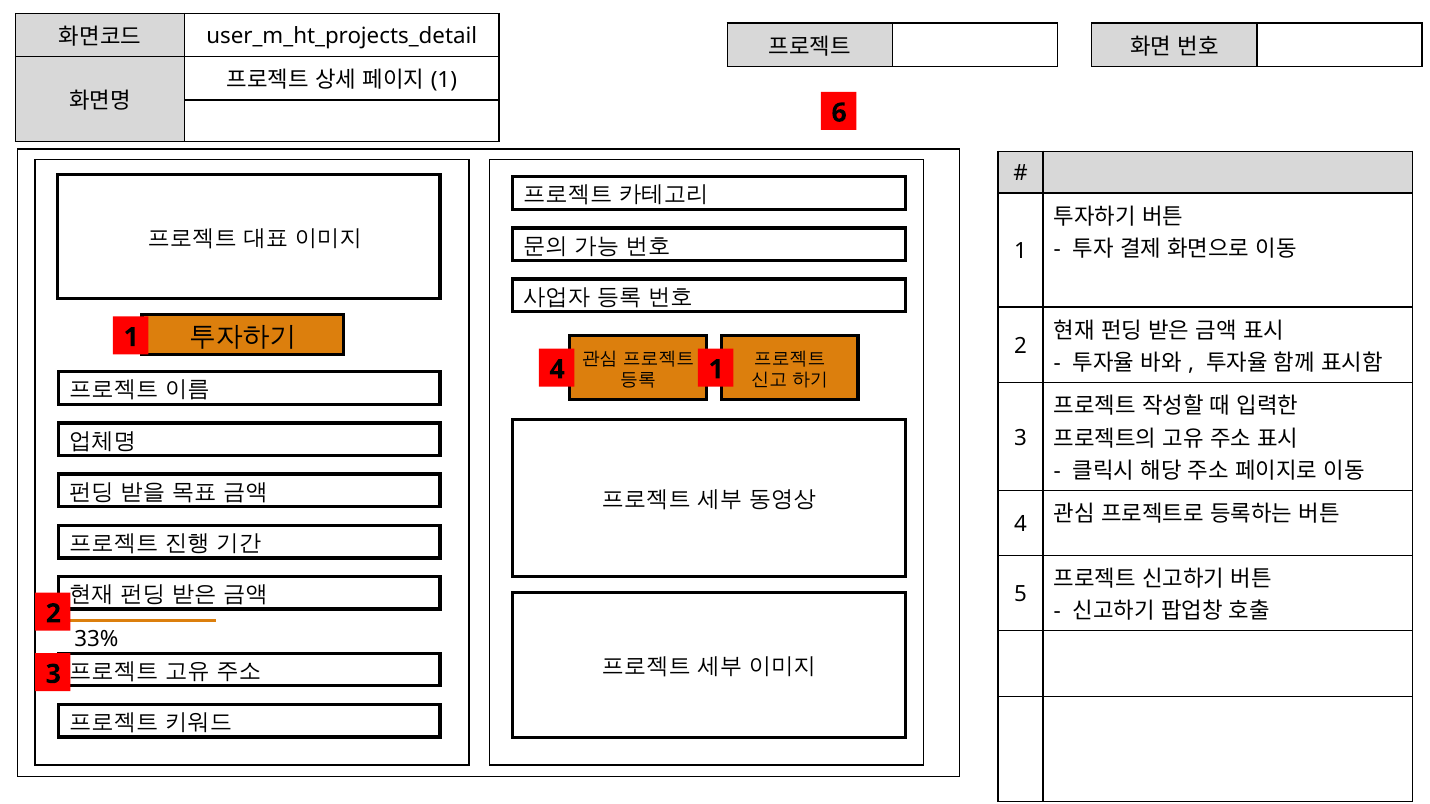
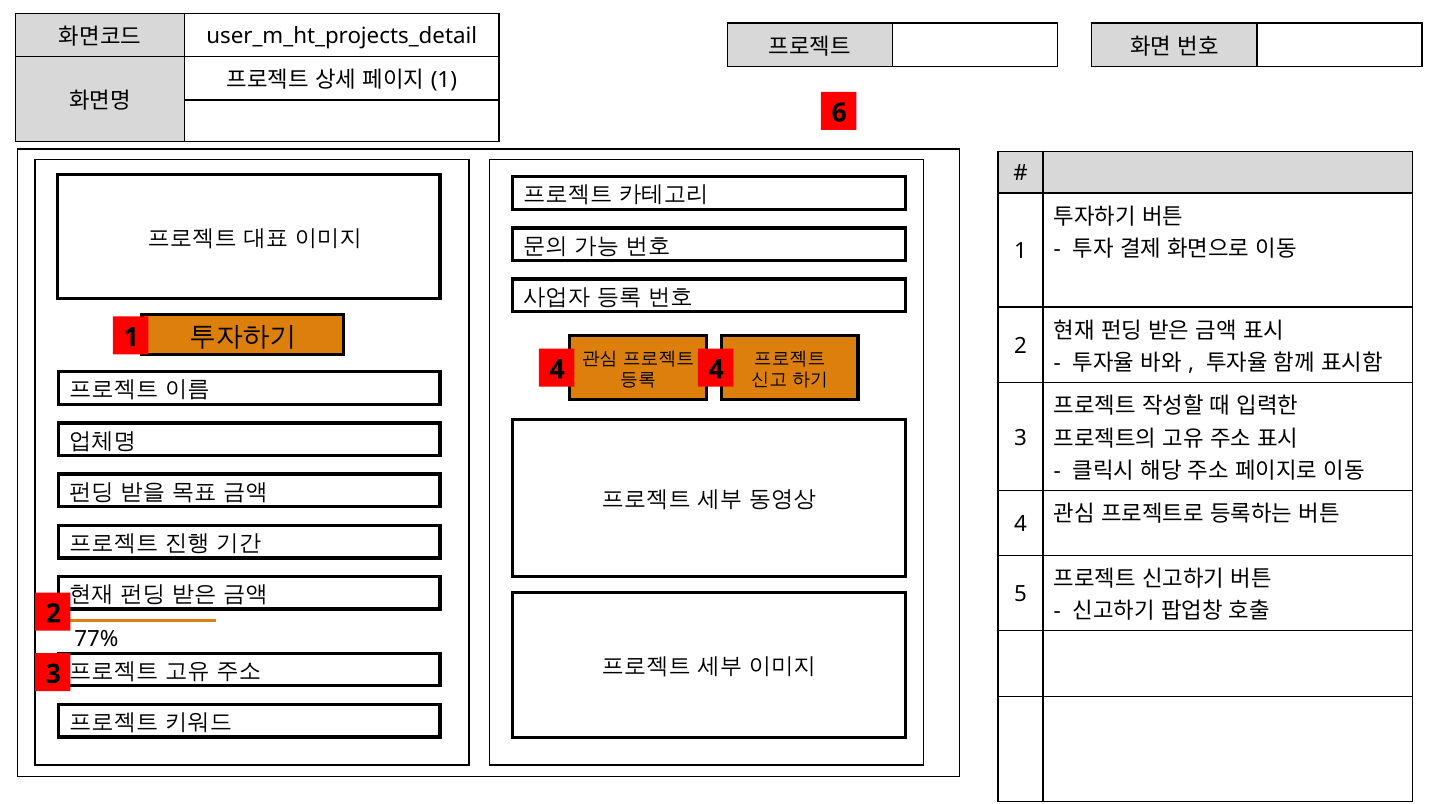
4 1: 1 -> 4
33%: 33% -> 77%
